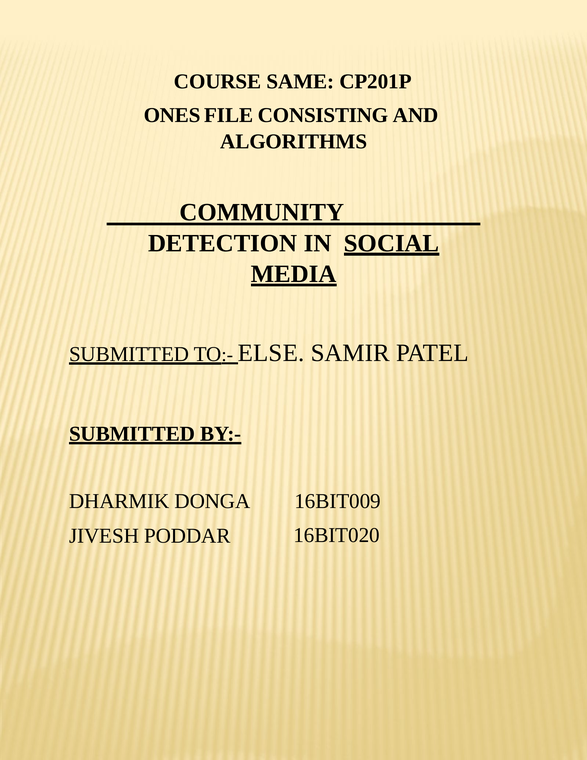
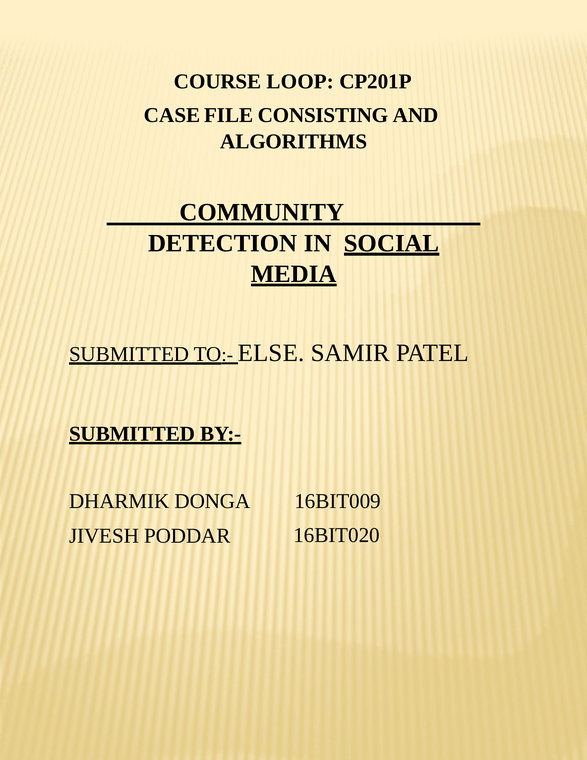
SAME: SAME -> LOOP
ONES: ONES -> CASE
